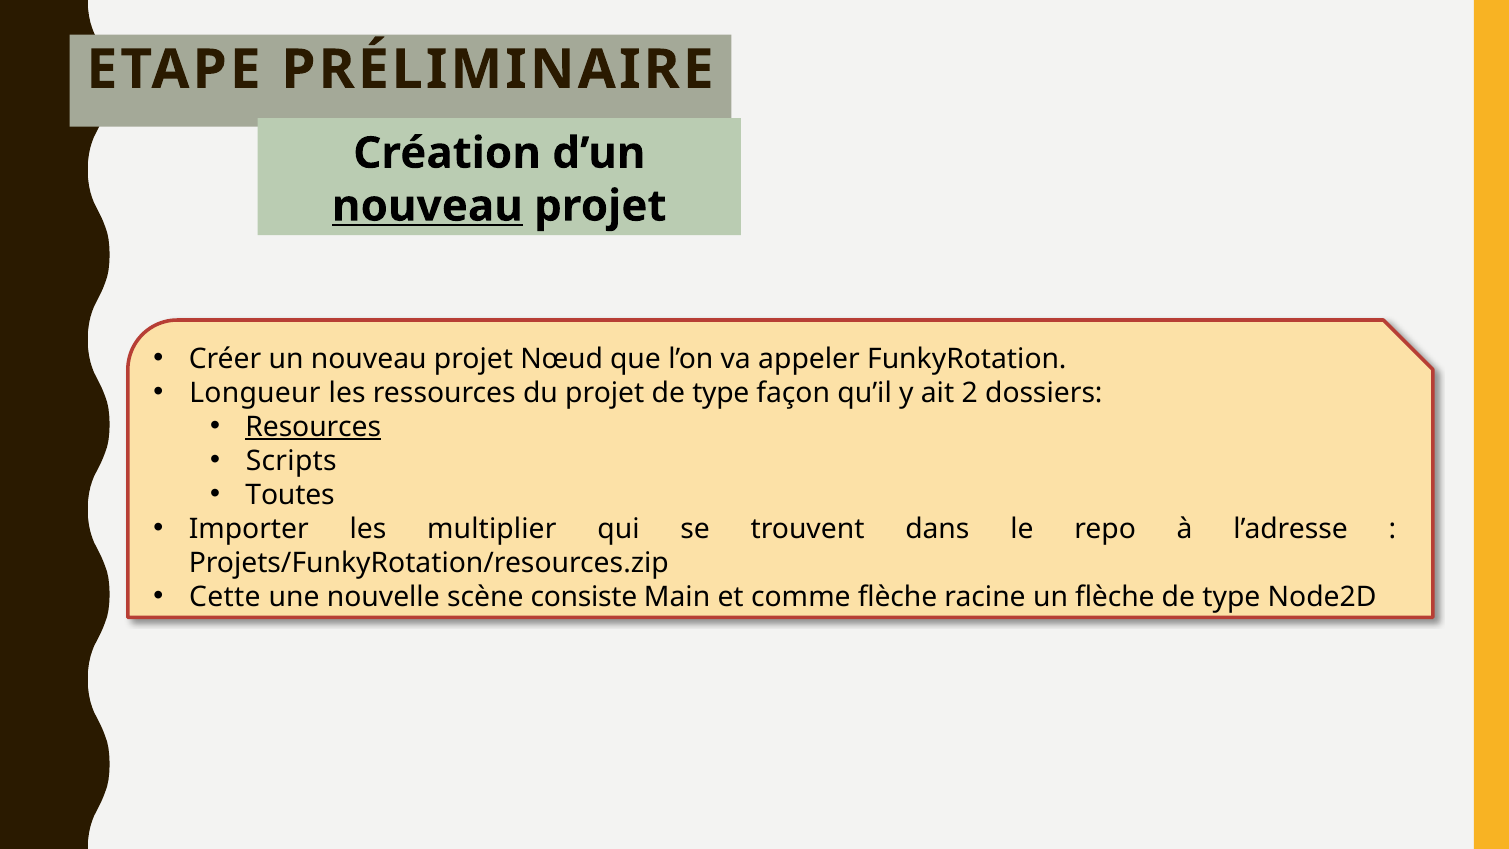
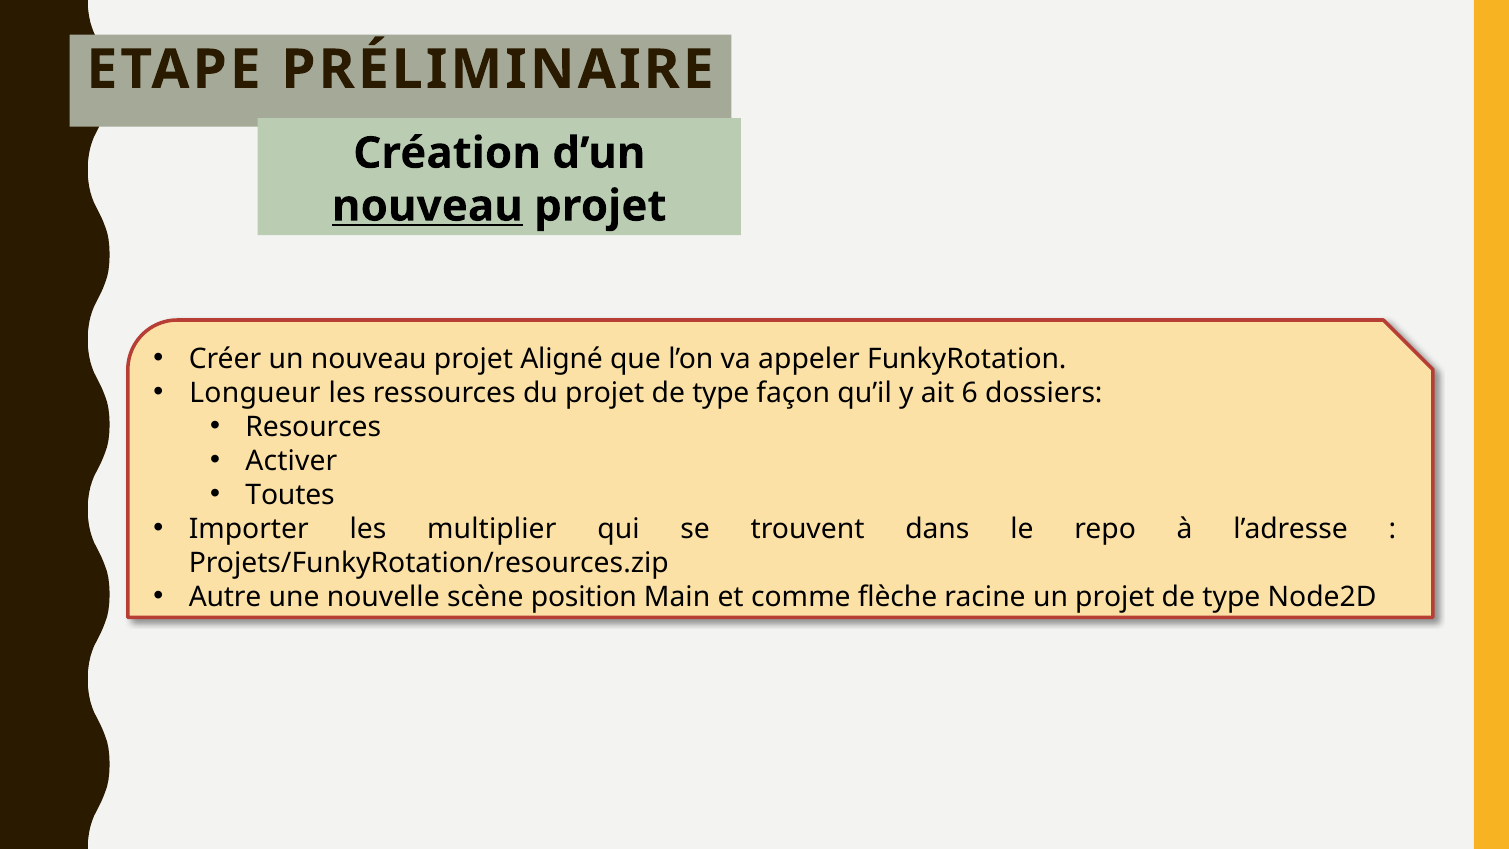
Nœud: Nœud -> Aligné
2: 2 -> 6
Resources underline: present -> none
Scripts: Scripts -> Activer
Cette: Cette -> Autre
consiste: consiste -> position
un flèche: flèche -> projet
